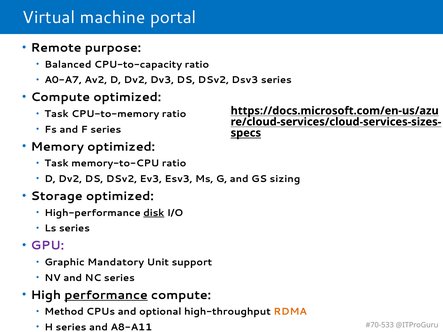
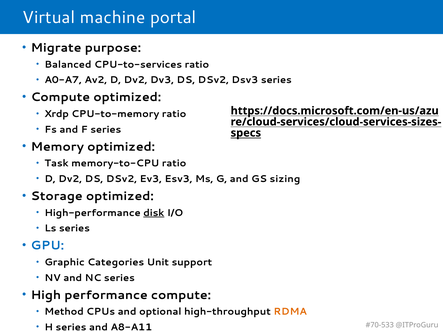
Remote: Remote -> Migrate
CPU-to-capacity: CPU-to-capacity -> CPU-to-services
Task at (57, 114): Task -> Xrdp
GPU colour: purple -> blue
Mandatory: Mandatory -> Categories
performance underline: present -> none
